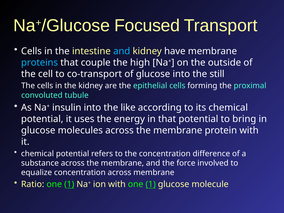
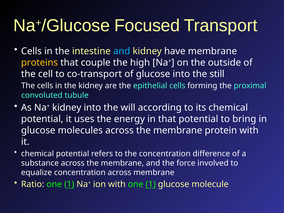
proteins colour: light blue -> yellow
Na+ insulin: insulin -> kidney
like: like -> will
